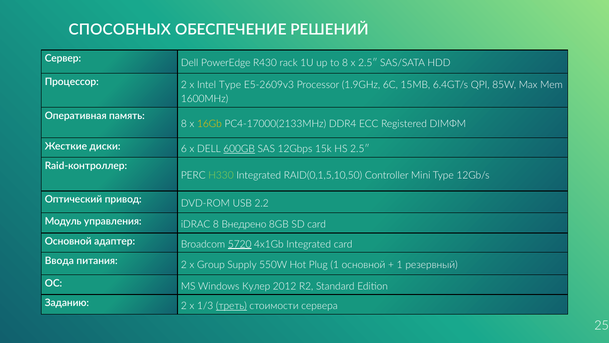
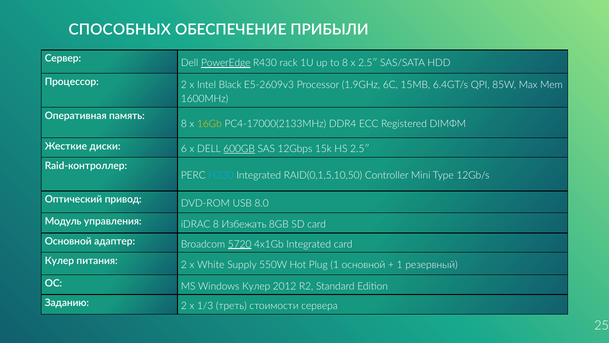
РЕШЕНИЙ: РЕШЕНИЙ -> ПРИБЫЛИ
PowerEdge underline: none -> present
Intel Type: Type -> Black
H330 colour: light green -> light blue
2.2: 2.2 -> 8.0
Внедрено: Внедрено -> Избежать
Ввода at (59, 260): Ввода -> Кулер
Group: Group -> White
треть underline: present -> none
